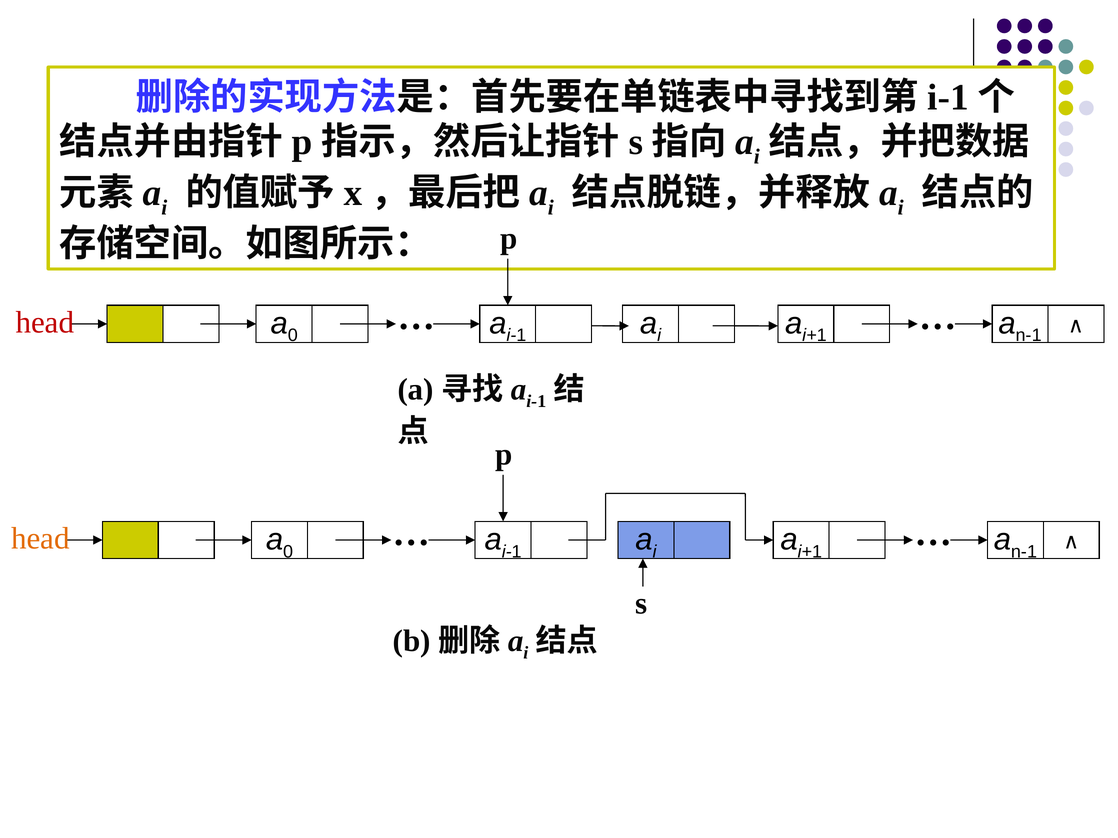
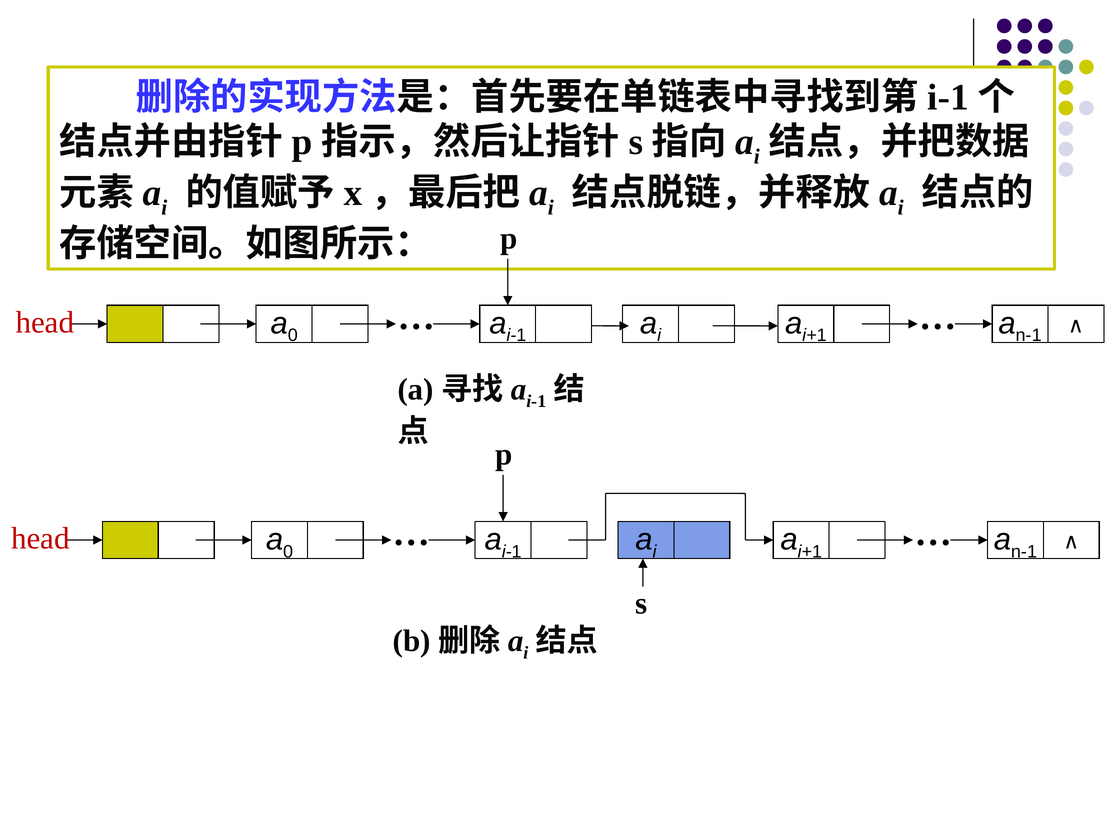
head at (40, 539) colour: orange -> red
